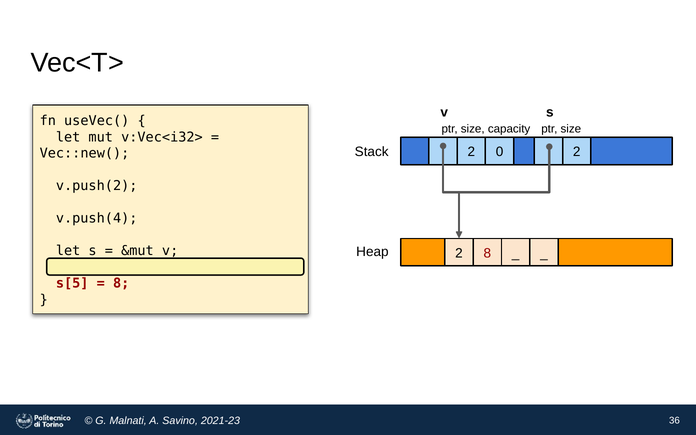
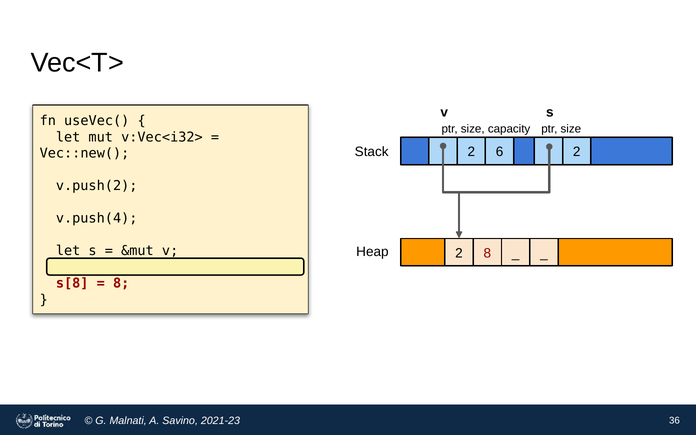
0: 0 -> 6
s[5: s[5 -> s[8
